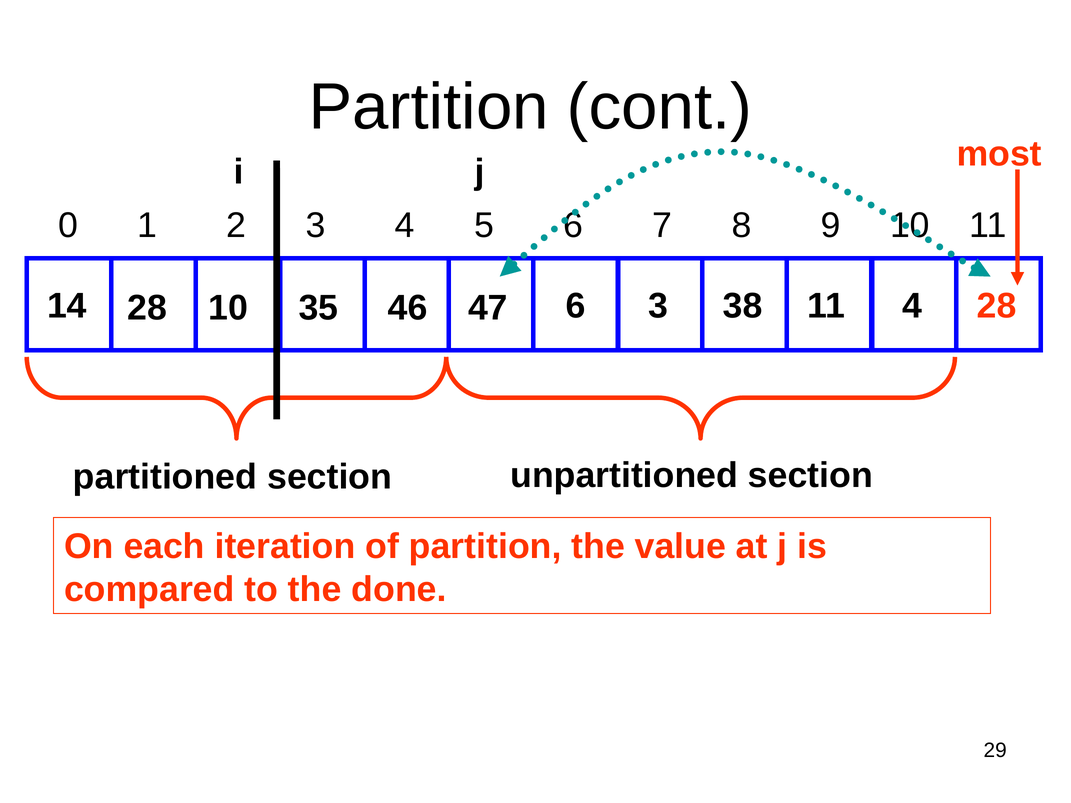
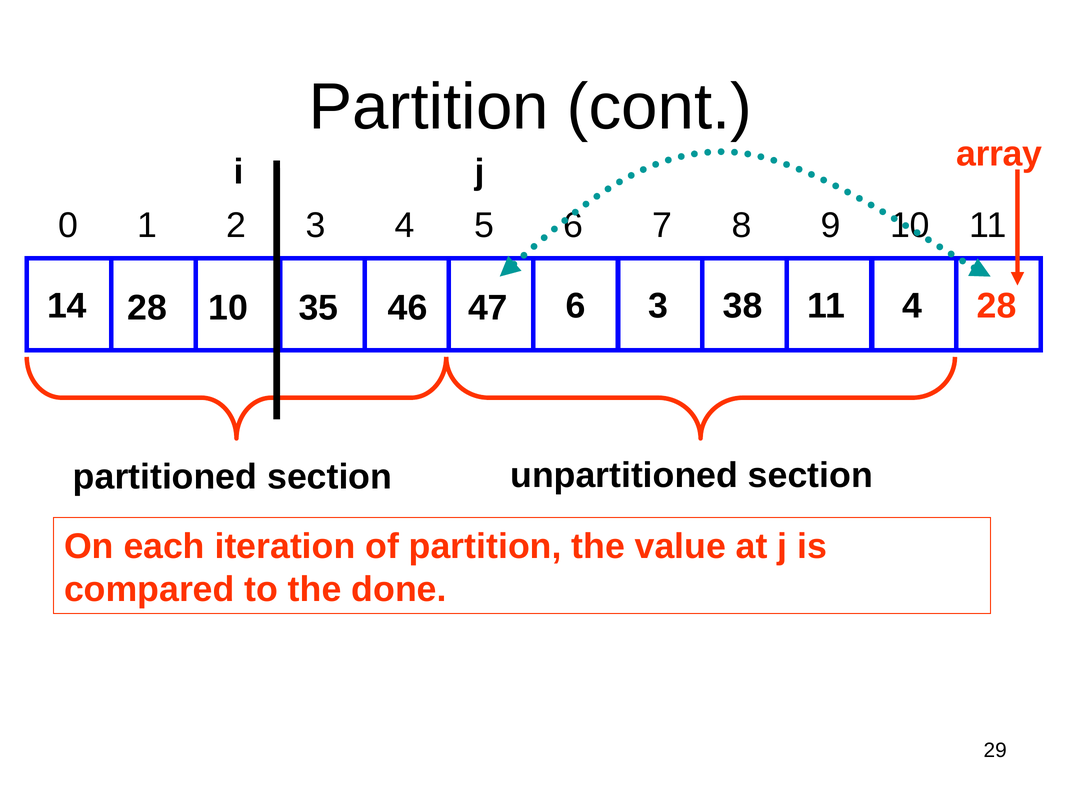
most: most -> array
